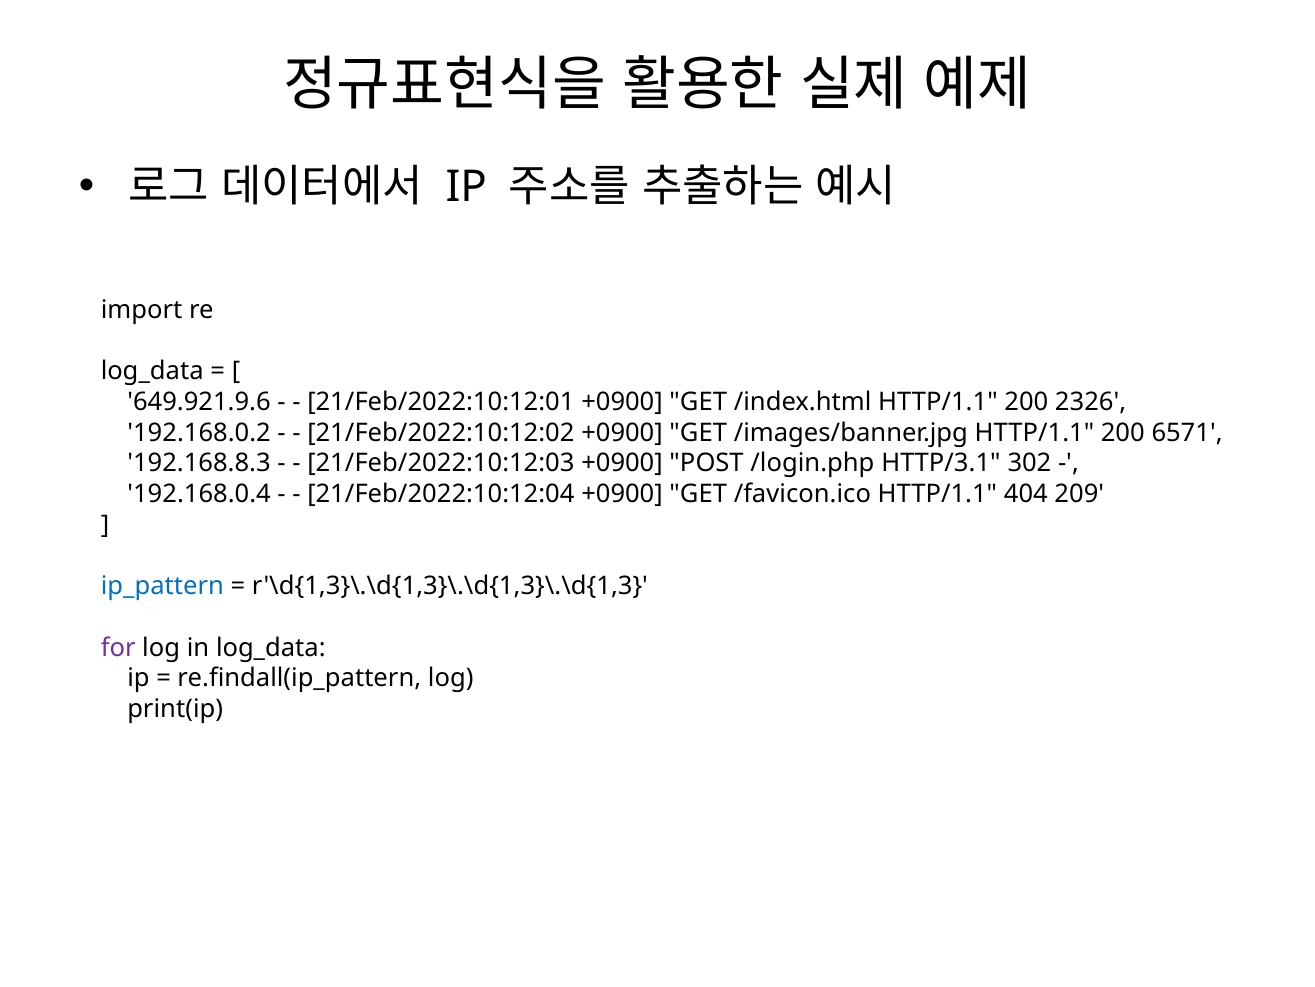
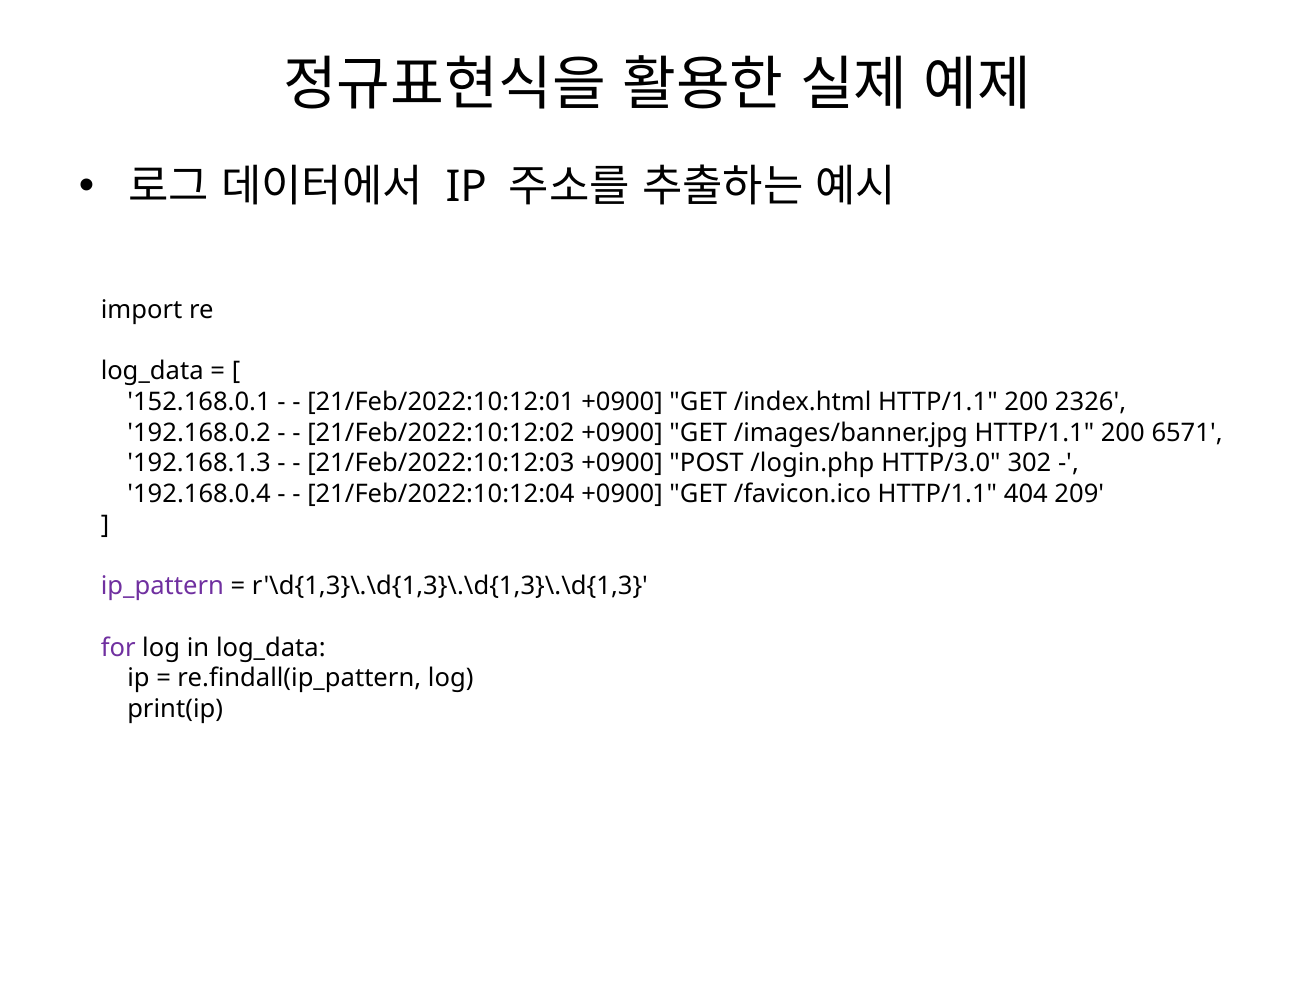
649.921.9.6: 649.921.9.6 -> 152.168.0.1
192.168.8.3: 192.168.8.3 -> 192.168.1.3
HTTP/3.1: HTTP/3.1 -> HTTP/3.0
ip_pattern colour: blue -> purple
